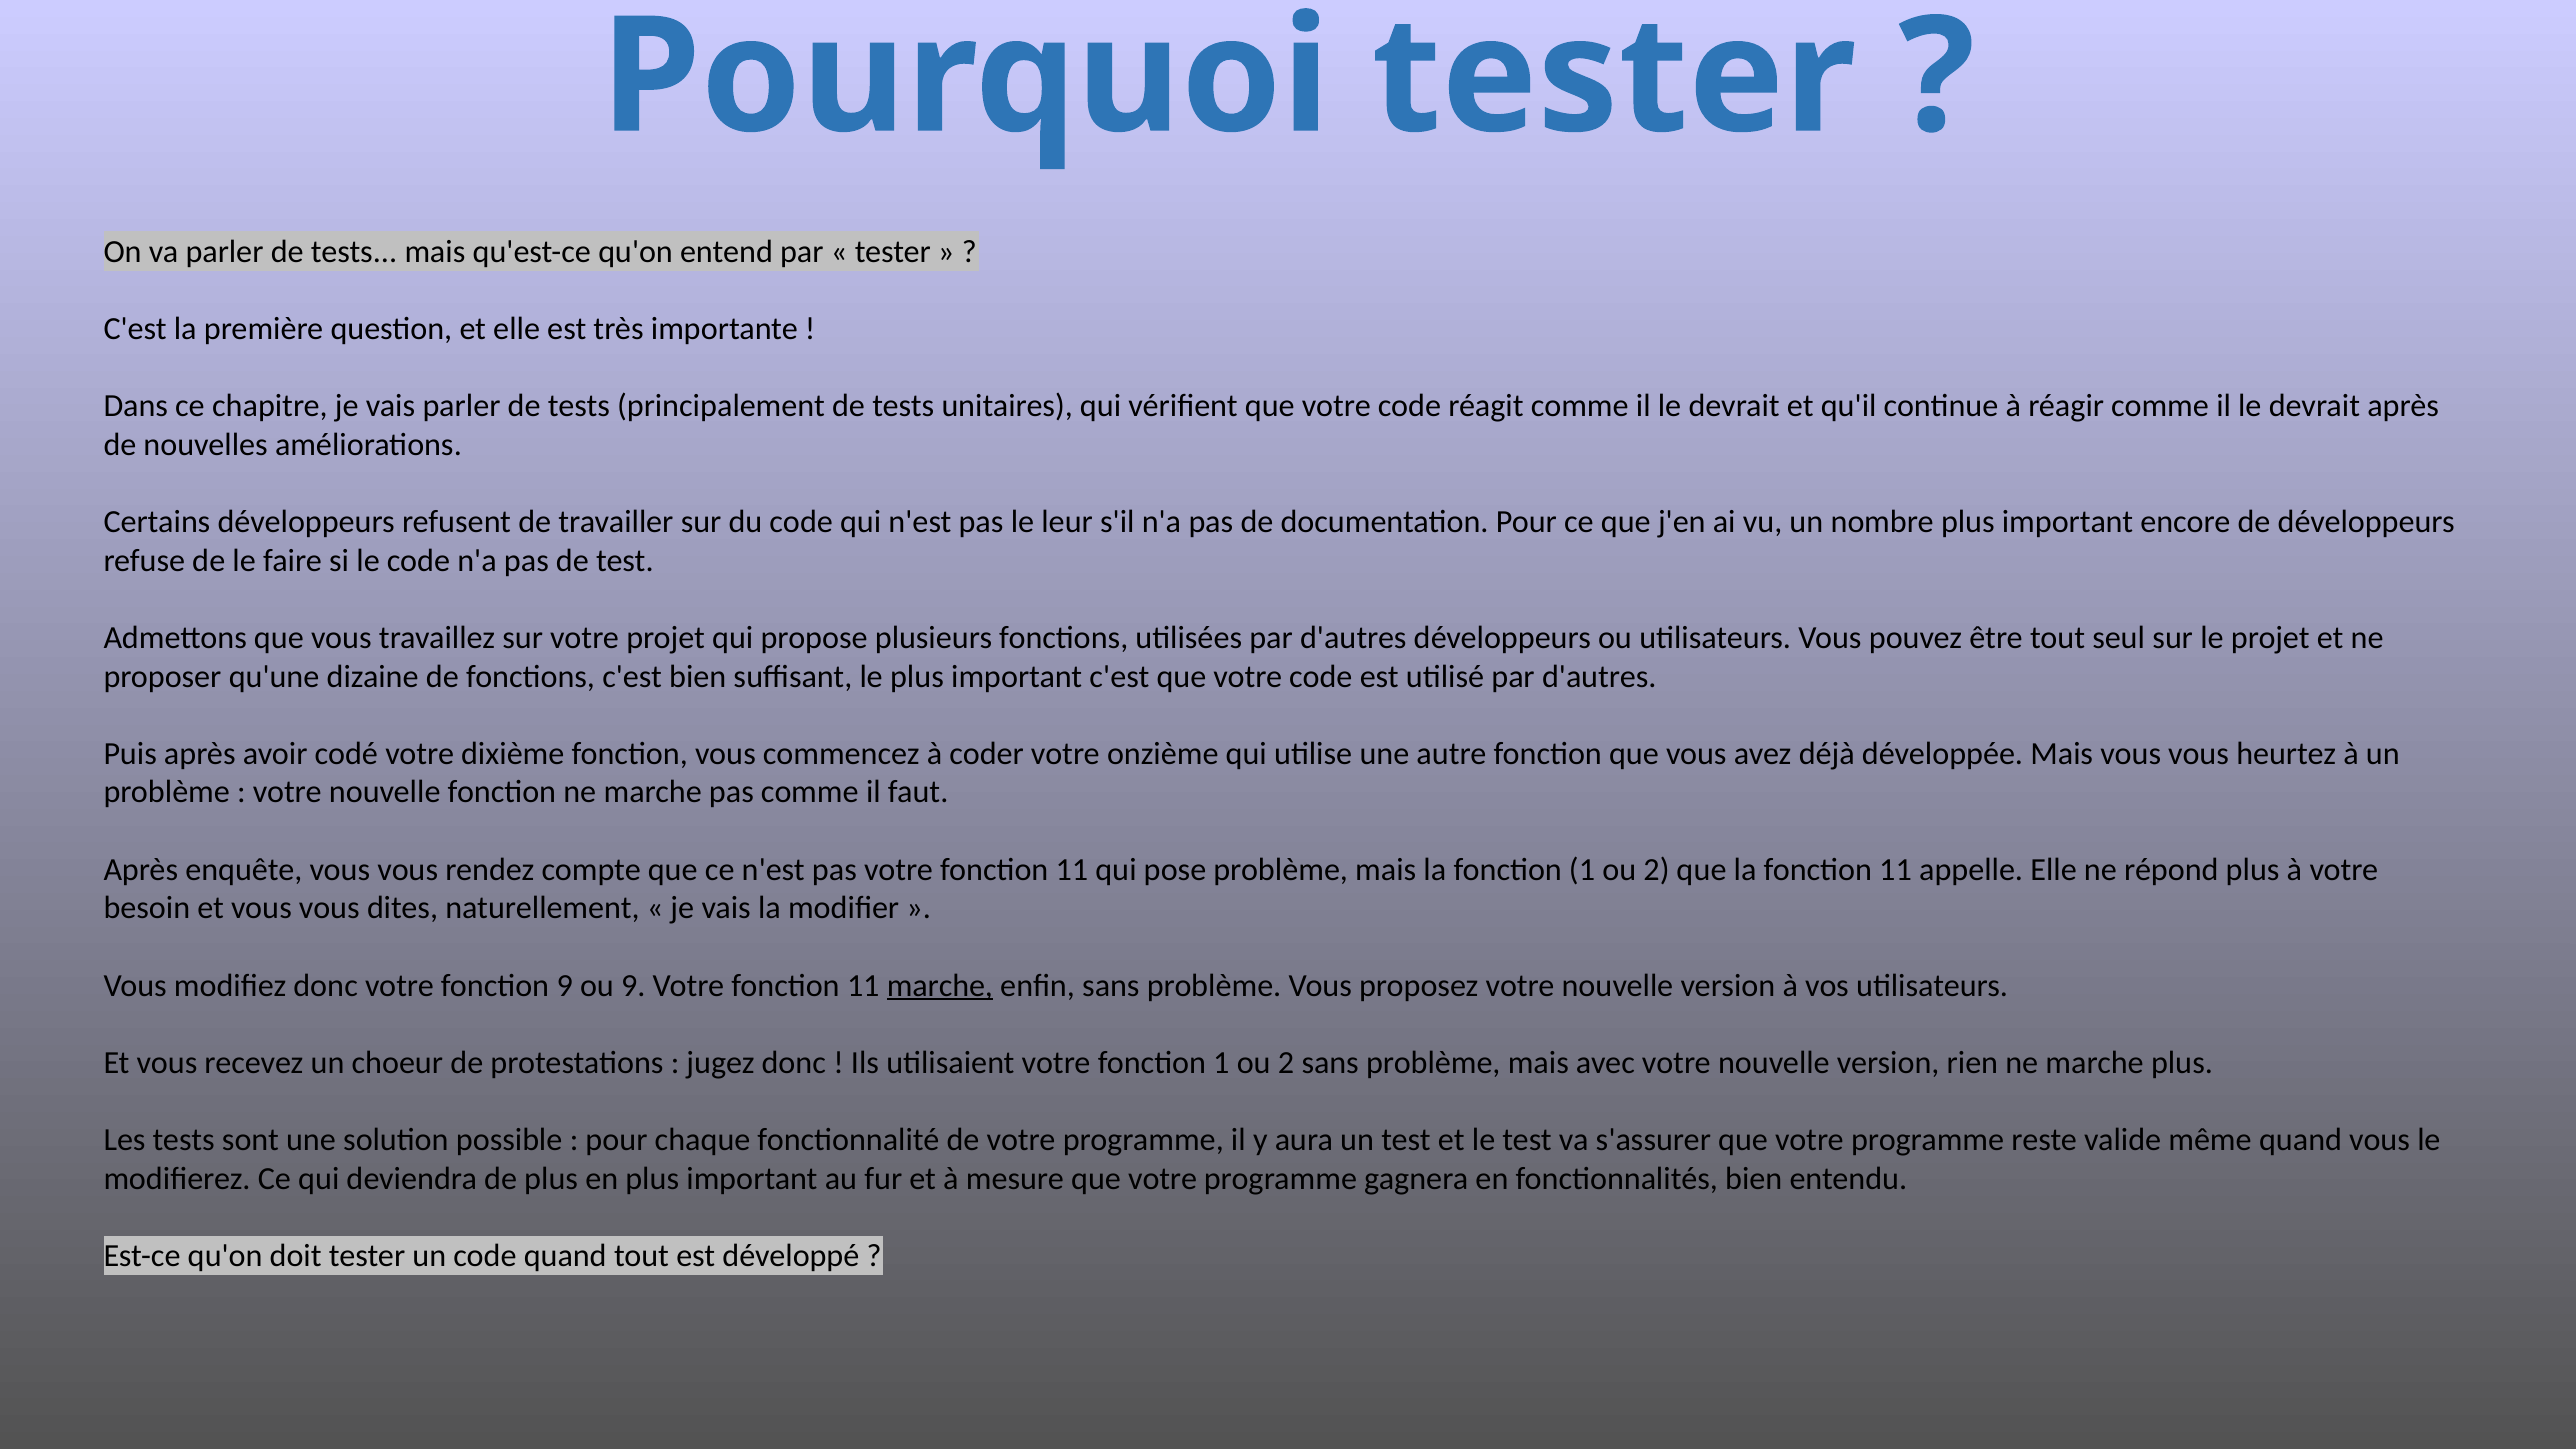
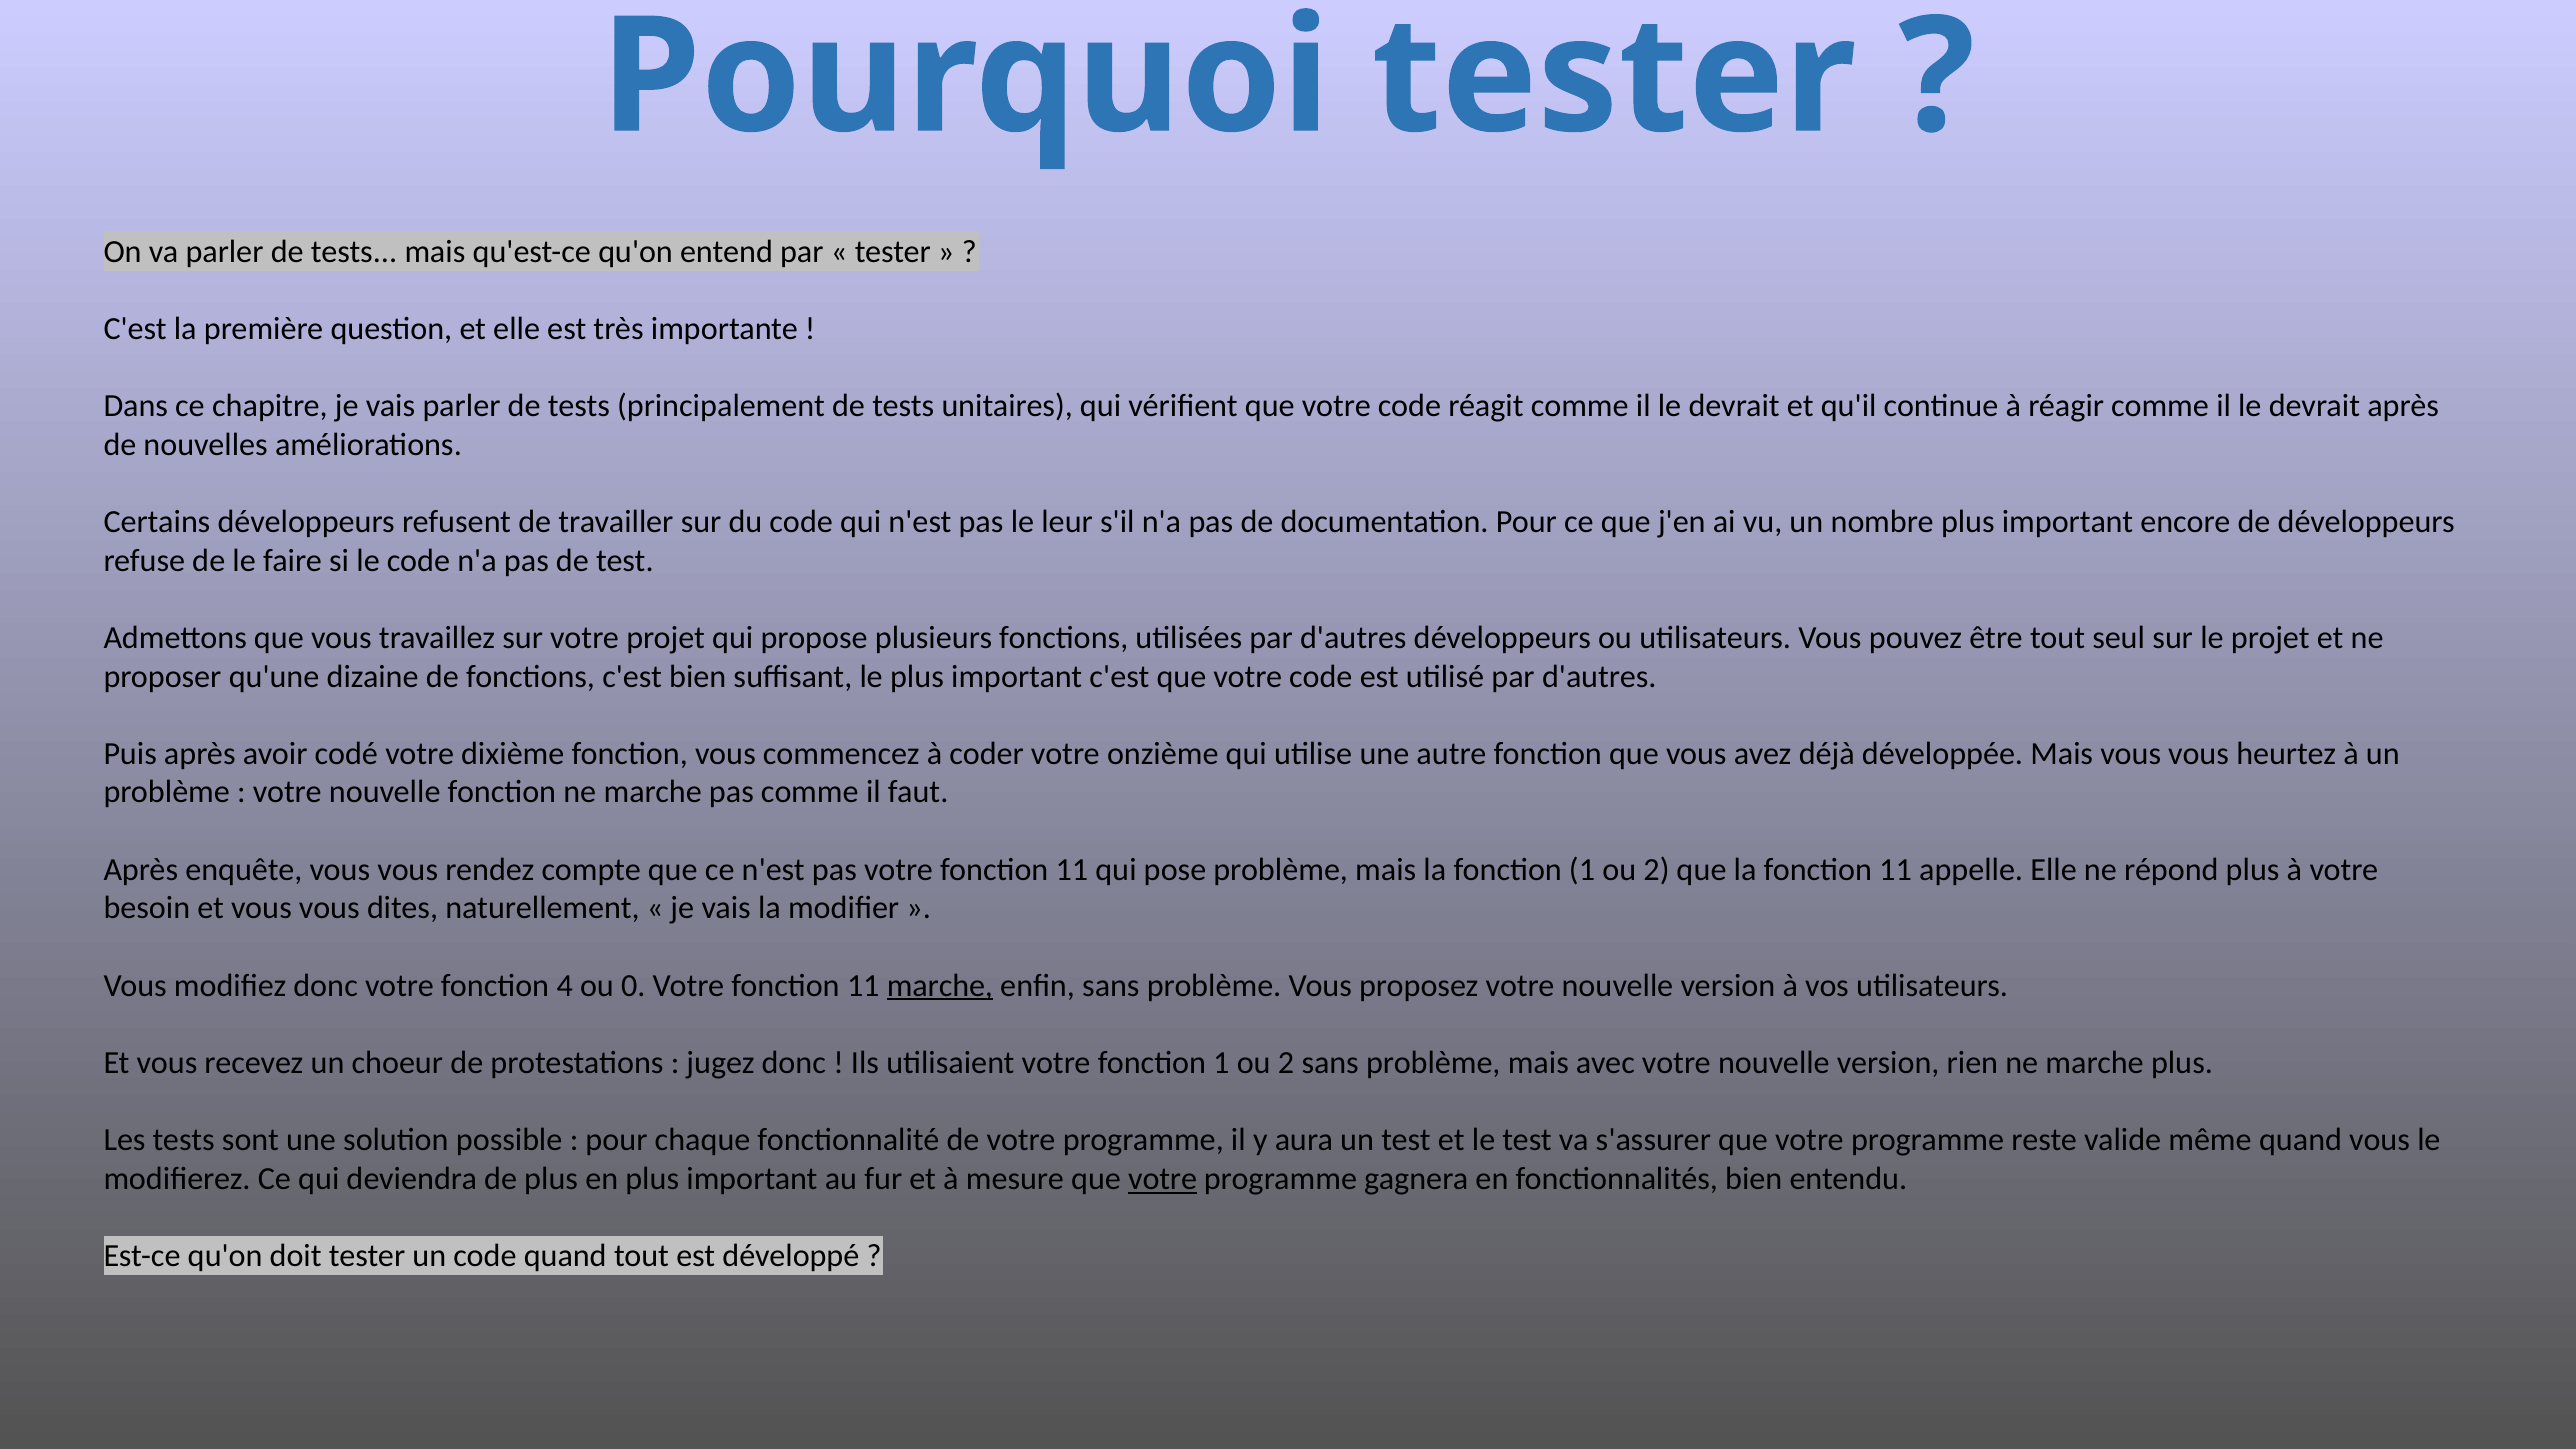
fonction 9: 9 -> 4
ou 9: 9 -> 0
votre at (1163, 1179) underline: none -> present
